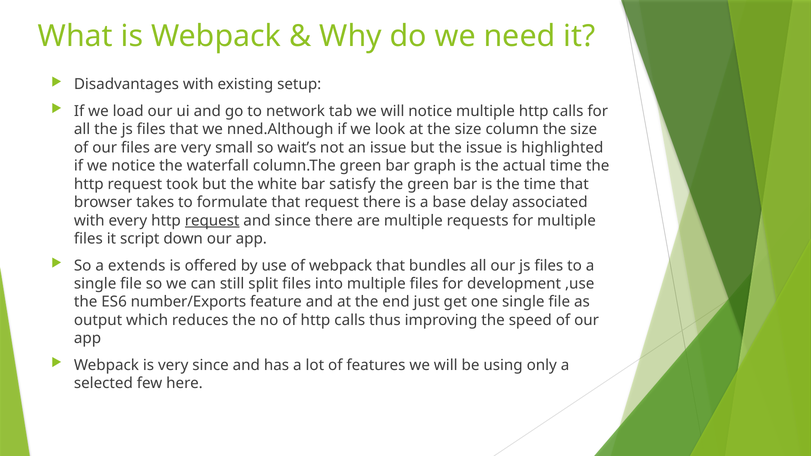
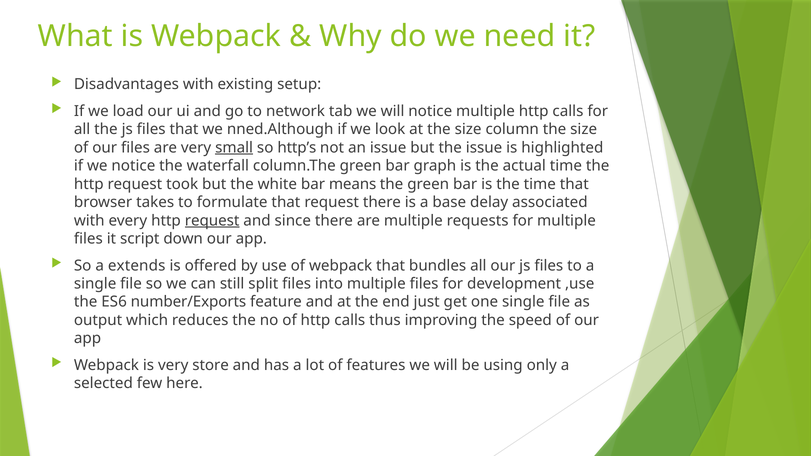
small underline: none -> present
wait’s: wait’s -> http’s
satisfy: satisfy -> means
very since: since -> store
